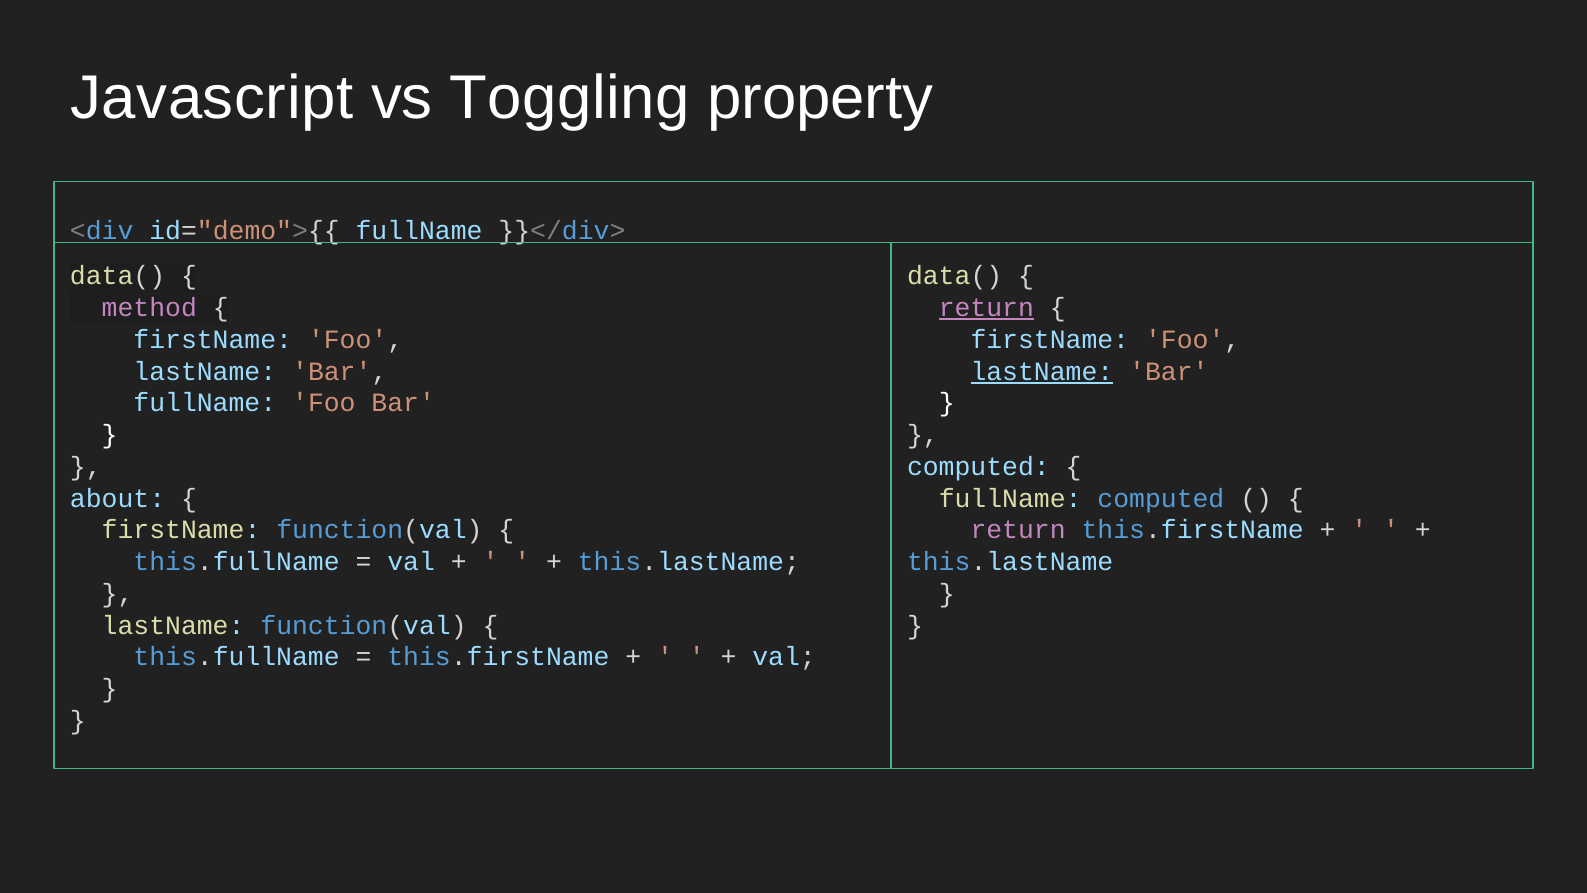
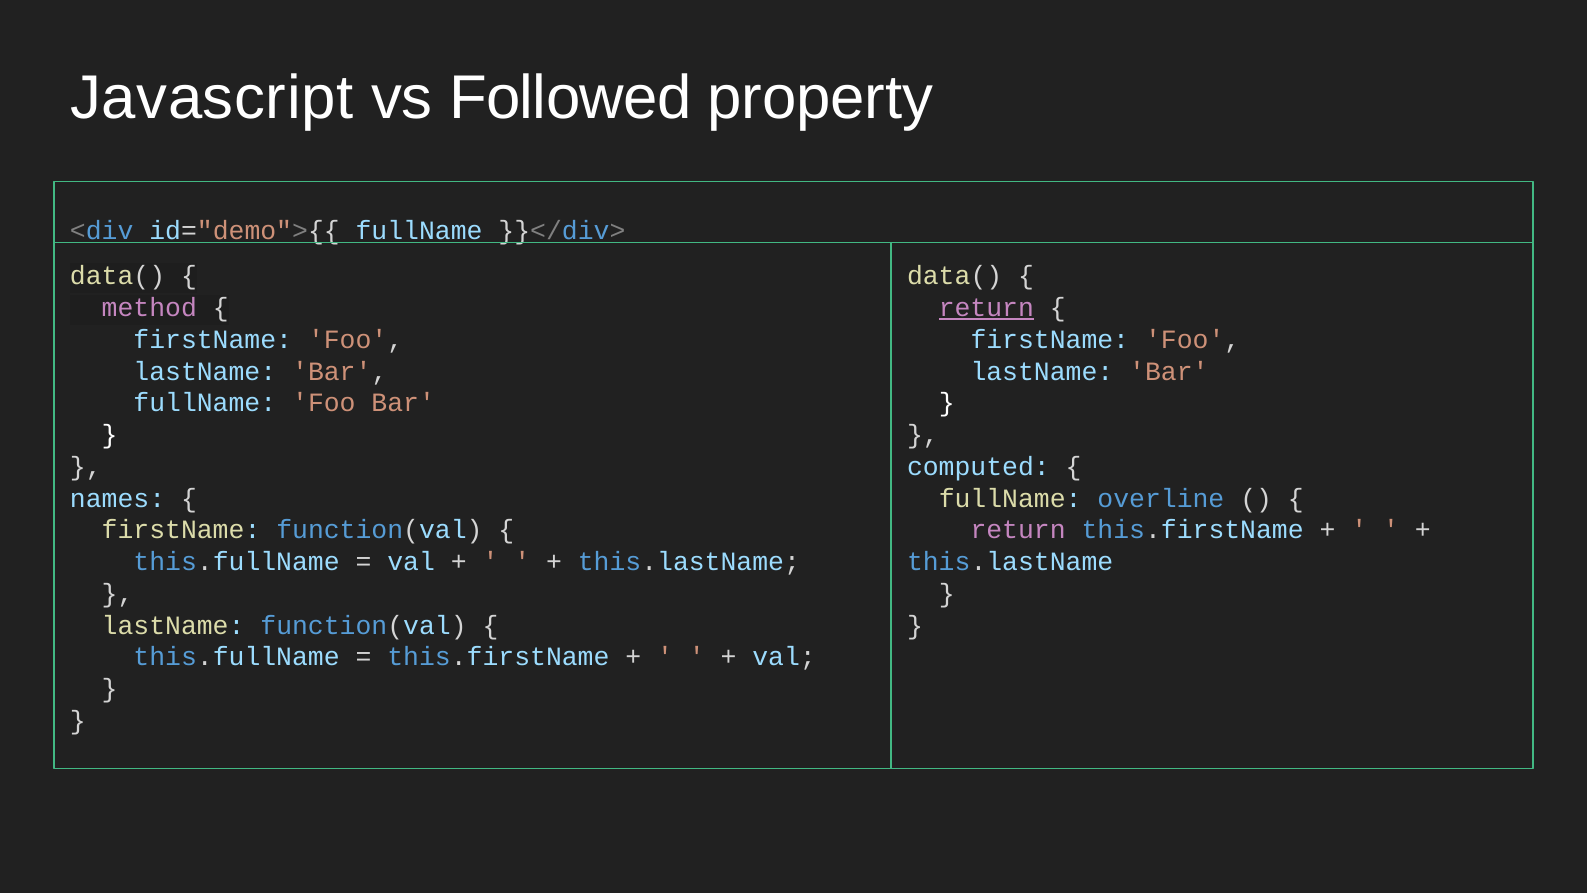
Toggling: Toggling -> Followed
lastName at (1042, 371) underline: present -> none
about: about -> names
fullName computed: computed -> overline
